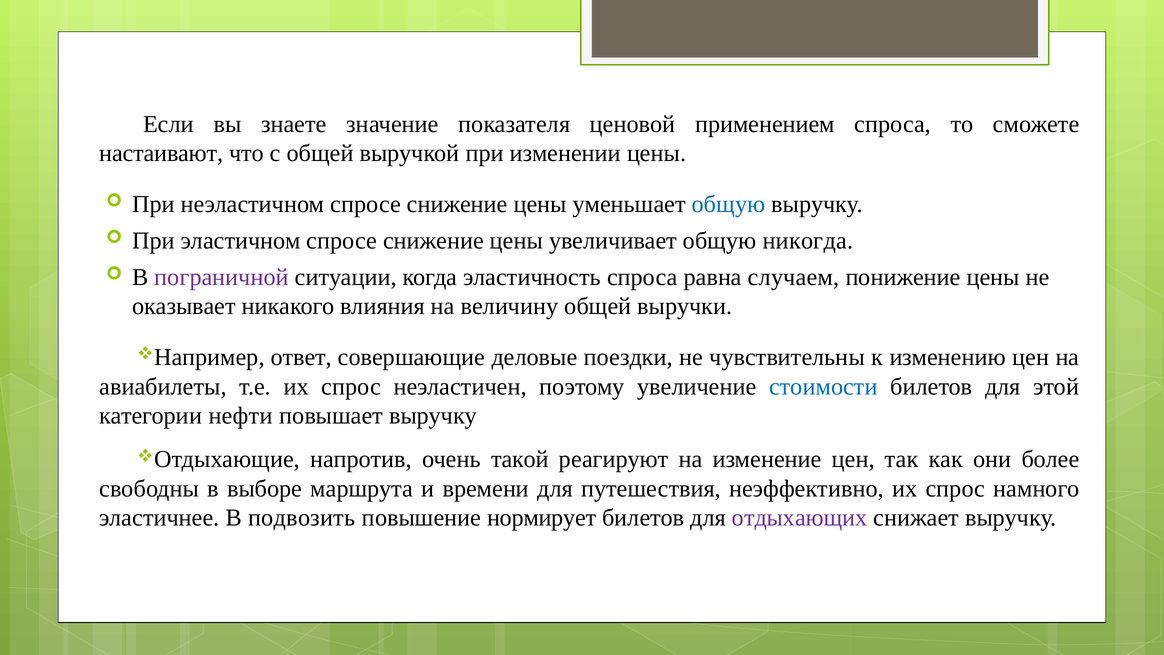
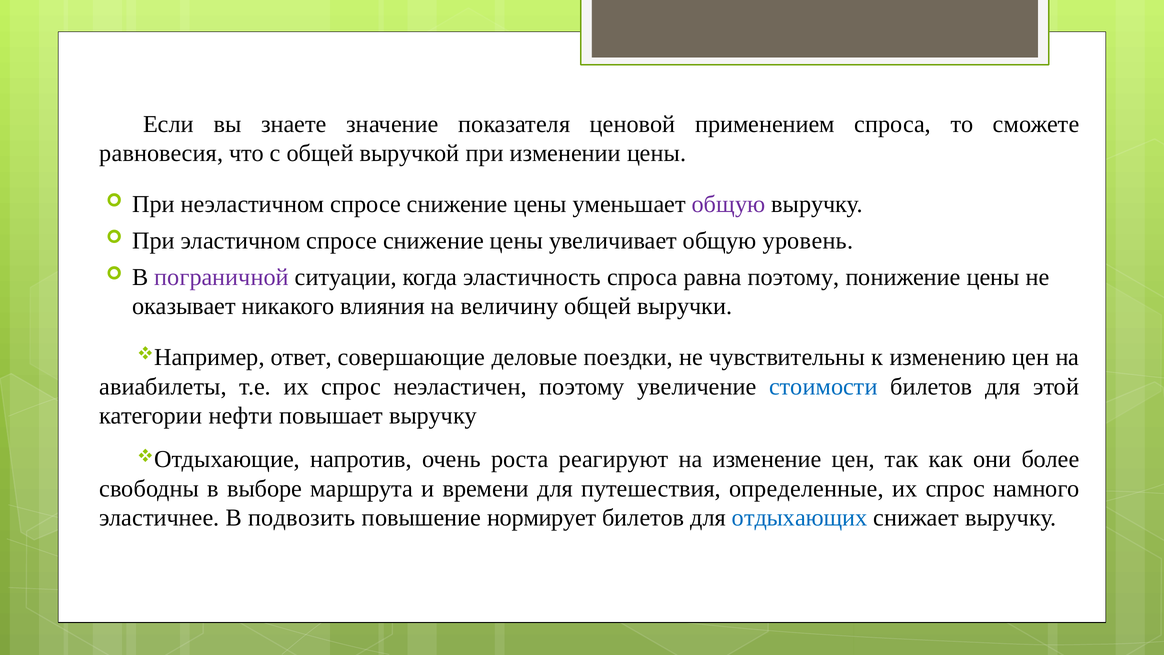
настаивают: настаивают -> равновесия
общую at (729, 204) colour: blue -> purple
никогда: никогда -> уровень
равна случаем: случаем -> поэтому
такой: такой -> роста
неэффективно: неэффективно -> определенные
отдыхающих colour: purple -> blue
